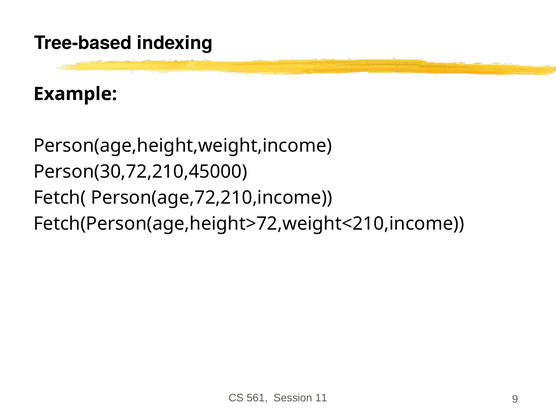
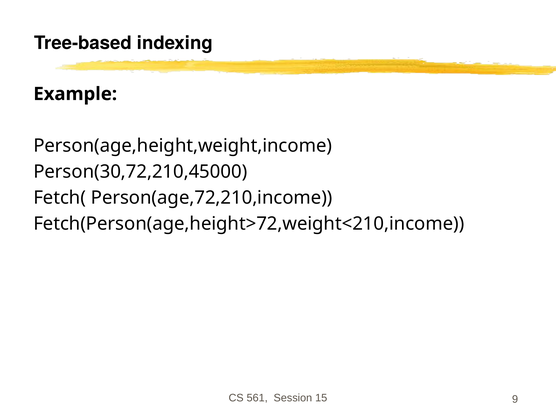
11: 11 -> 15
